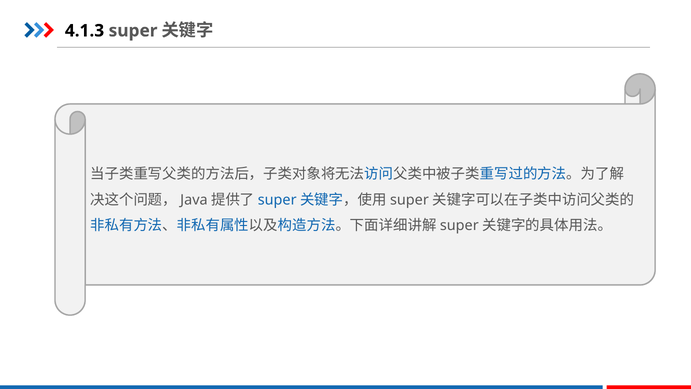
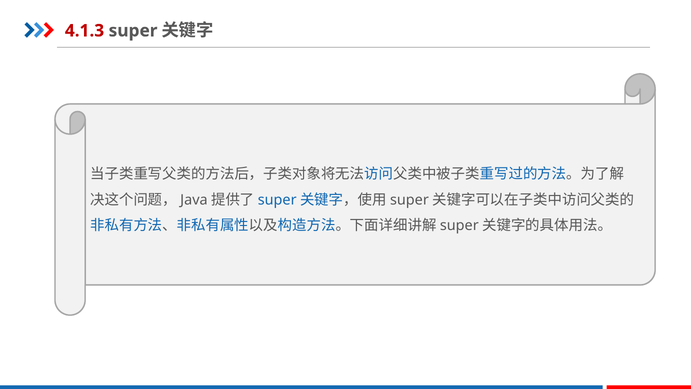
4.1.3 colour: black -> red
